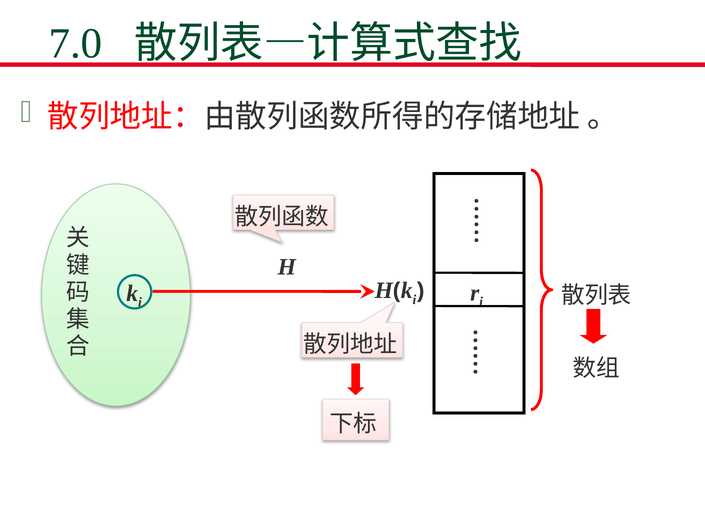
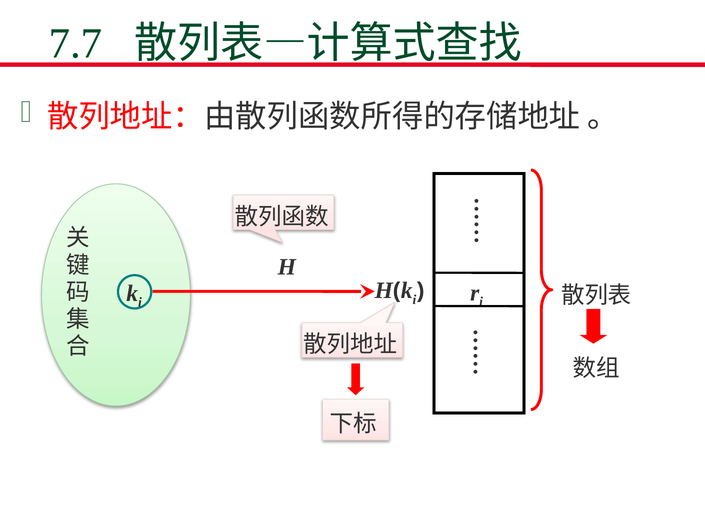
7.0: 7.0 -> 7.7
